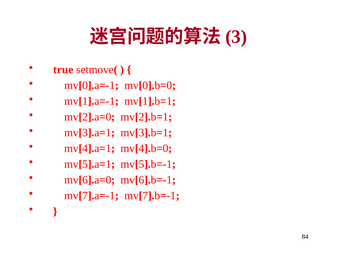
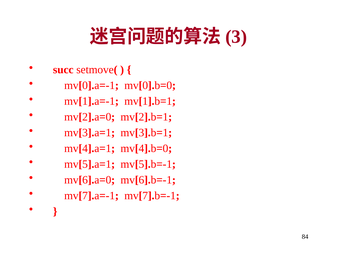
true: true -> succ
